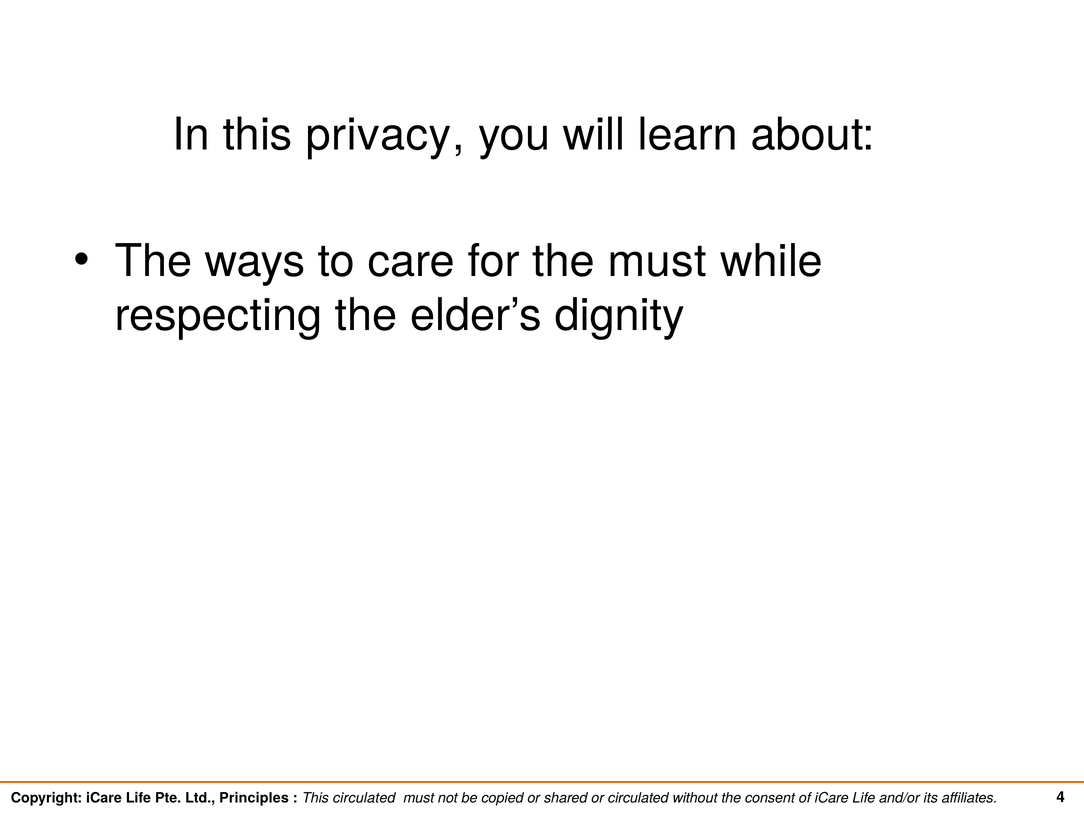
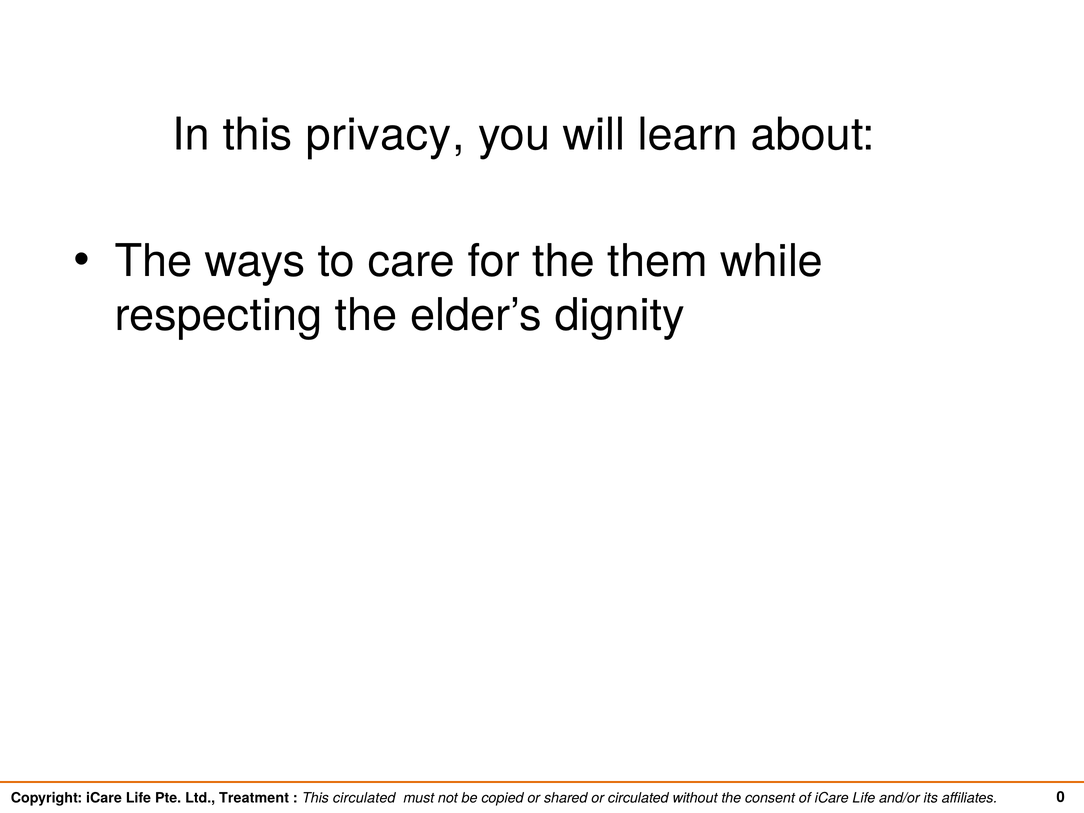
the must: must -> them
Principles: Principles -> Treatment
4: 4 -> 0
